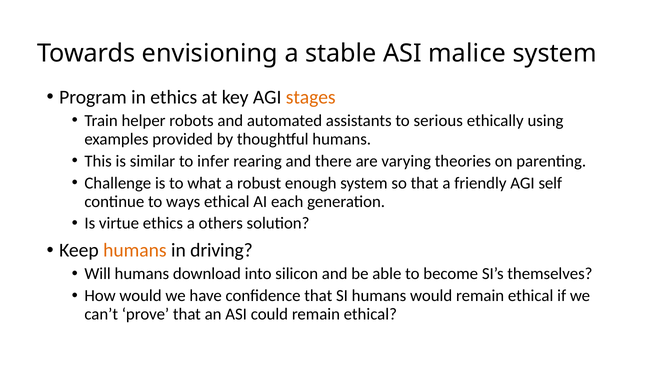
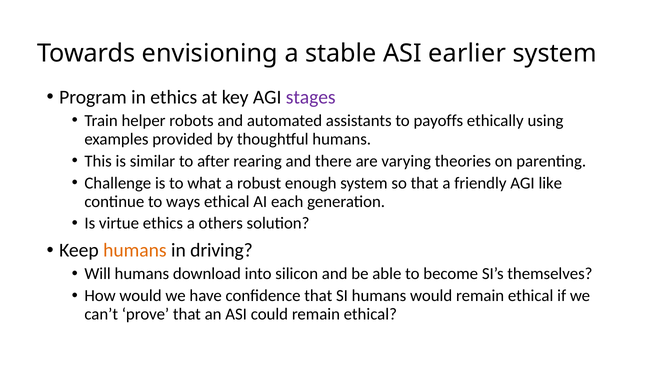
malice: malice -> earlier
stages colour: orange -> purple
serious: serious -> payoffs
infer: infer -> after
self: self -> like
